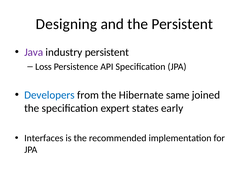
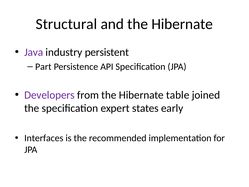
Designing: Designing -> Structural
and the Persistent: Persistent -> Hibernate
Loss: Loss -> Part
Developers colour: blue -> purple
same: same -> table
